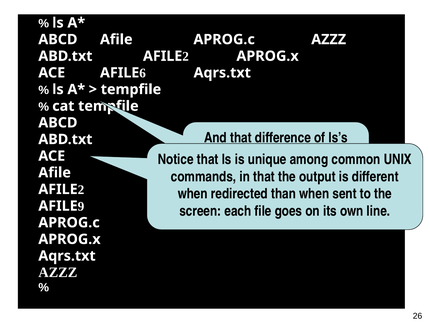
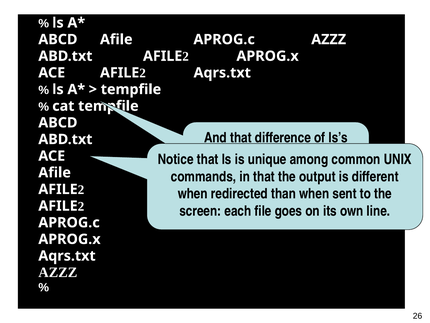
ACE AFILE 6: 6 -> 2
9 at (81, 206): 9 -> 2
